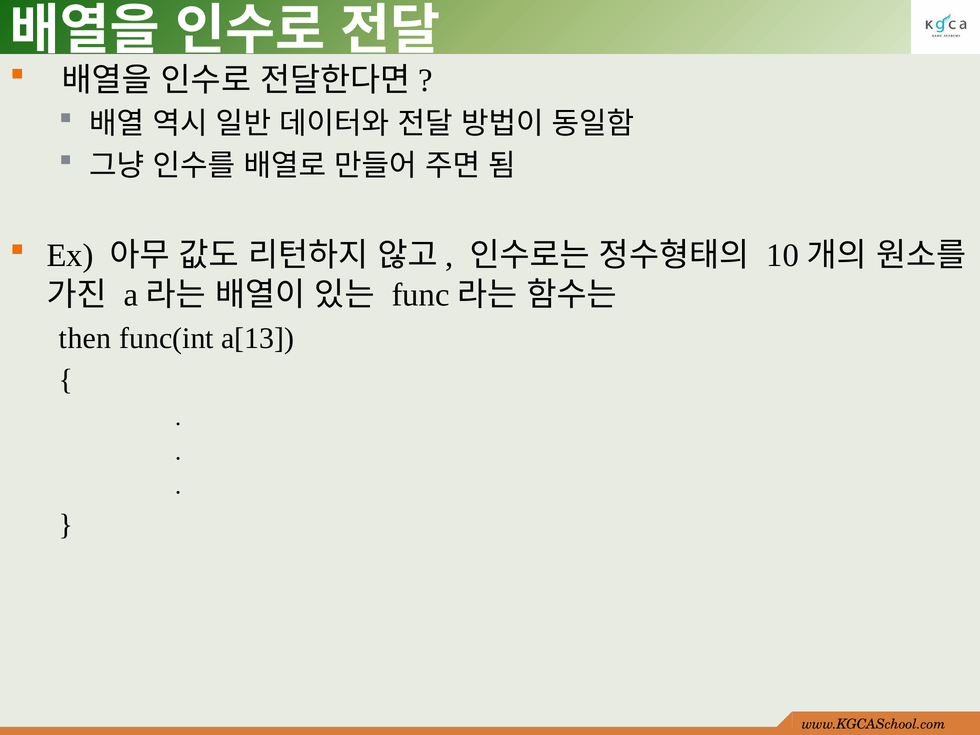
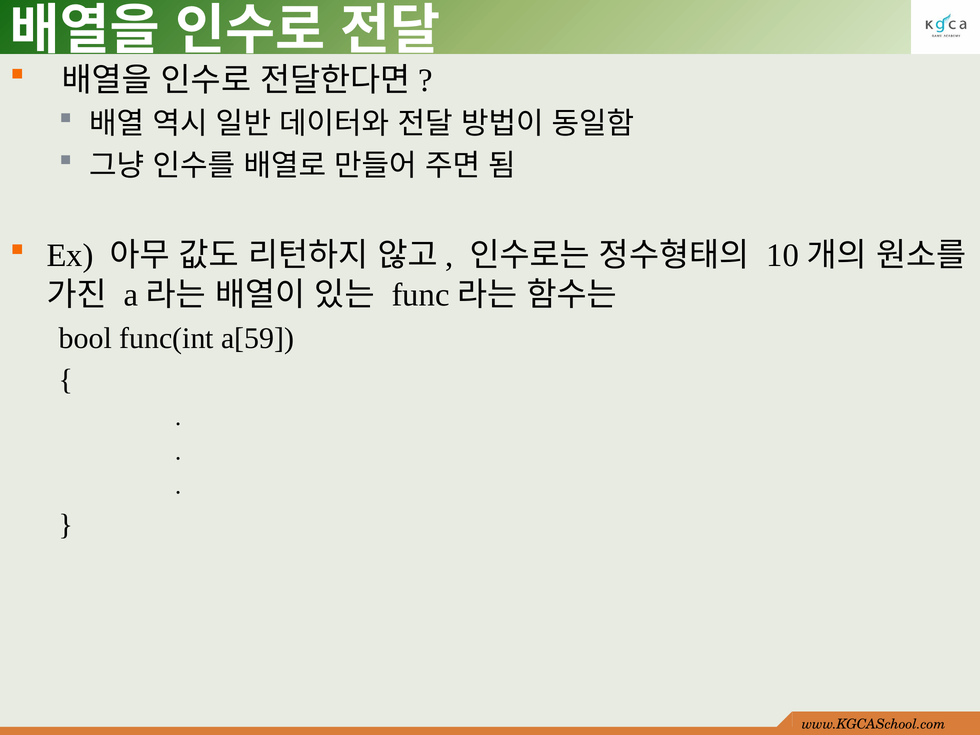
then: then -> bool
a[13: a[13 -> a[59
